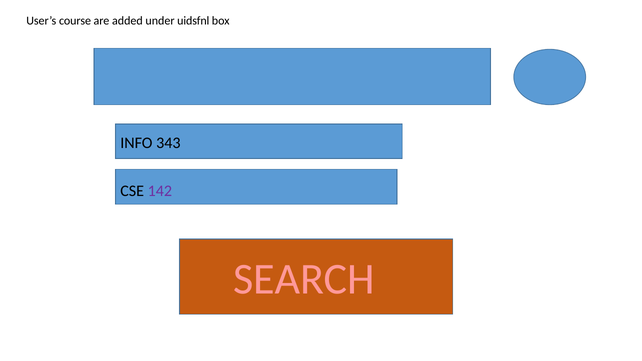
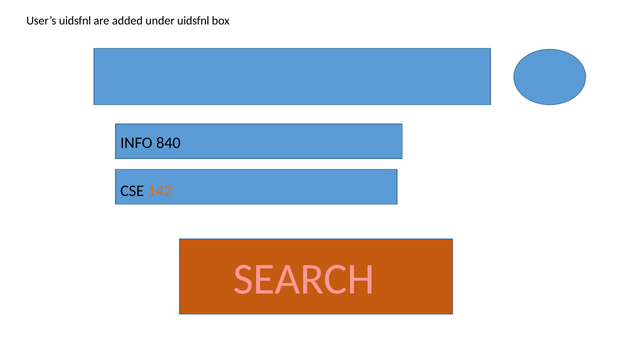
User’s course: course -> uidsfnl
343: 343 -> 840
142 colour: purple -> orange
